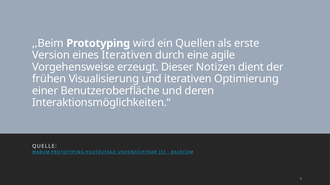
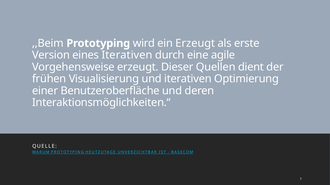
ein Quellen: Quellen -> Erzeugt
Notizen: Notizen -> Quellen
